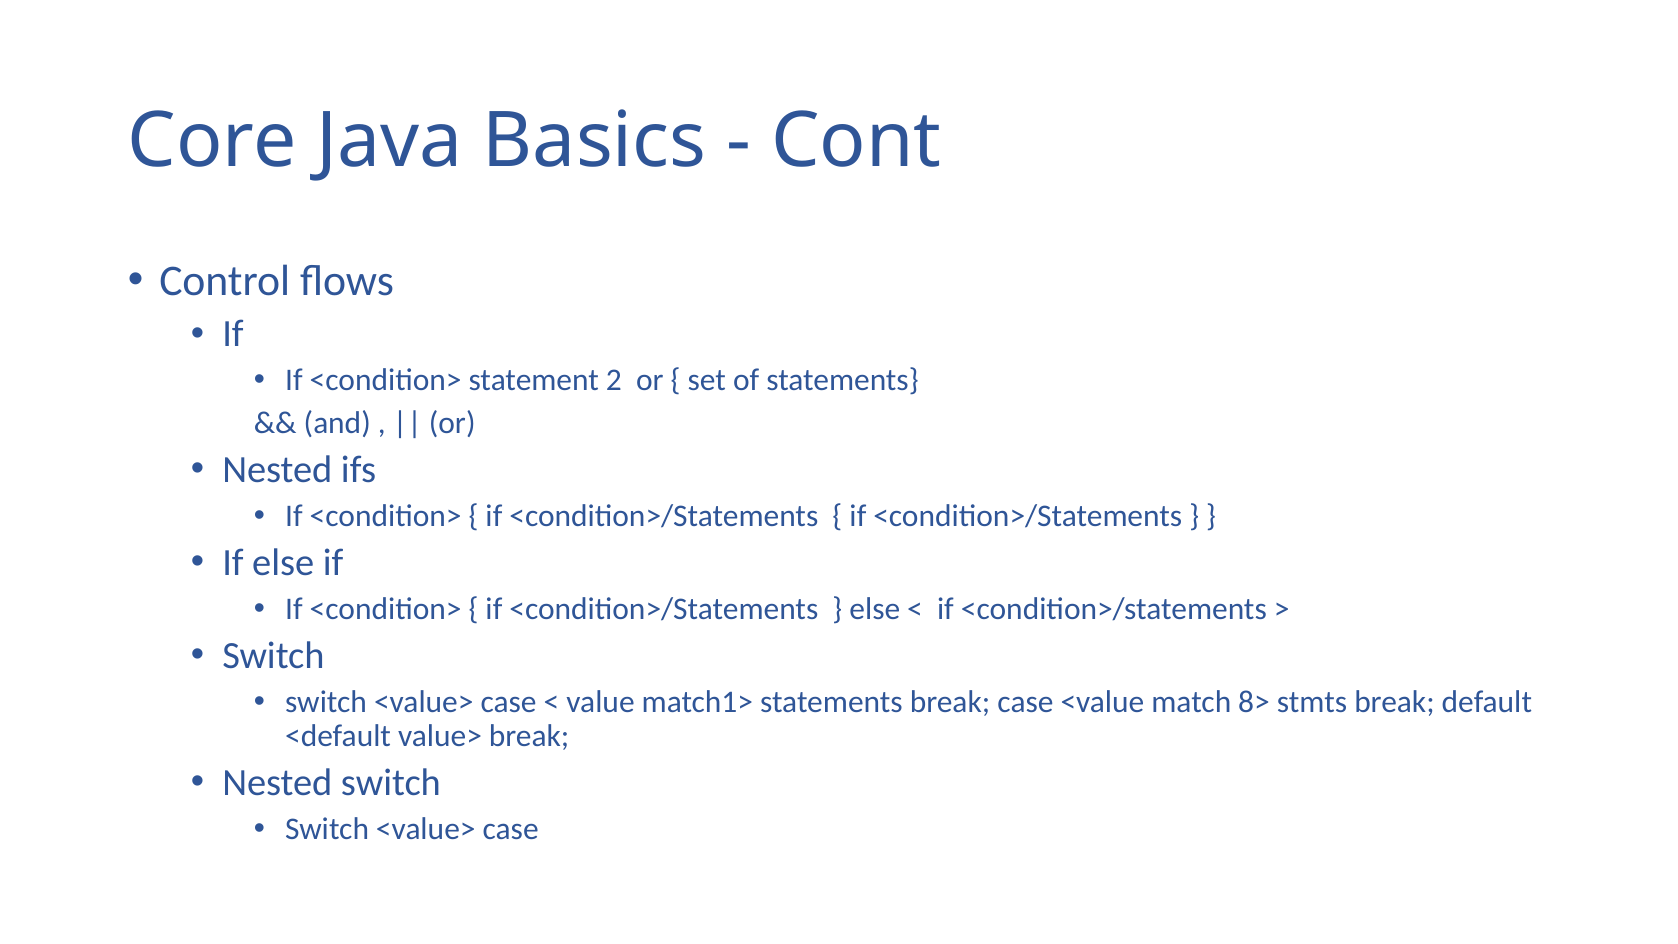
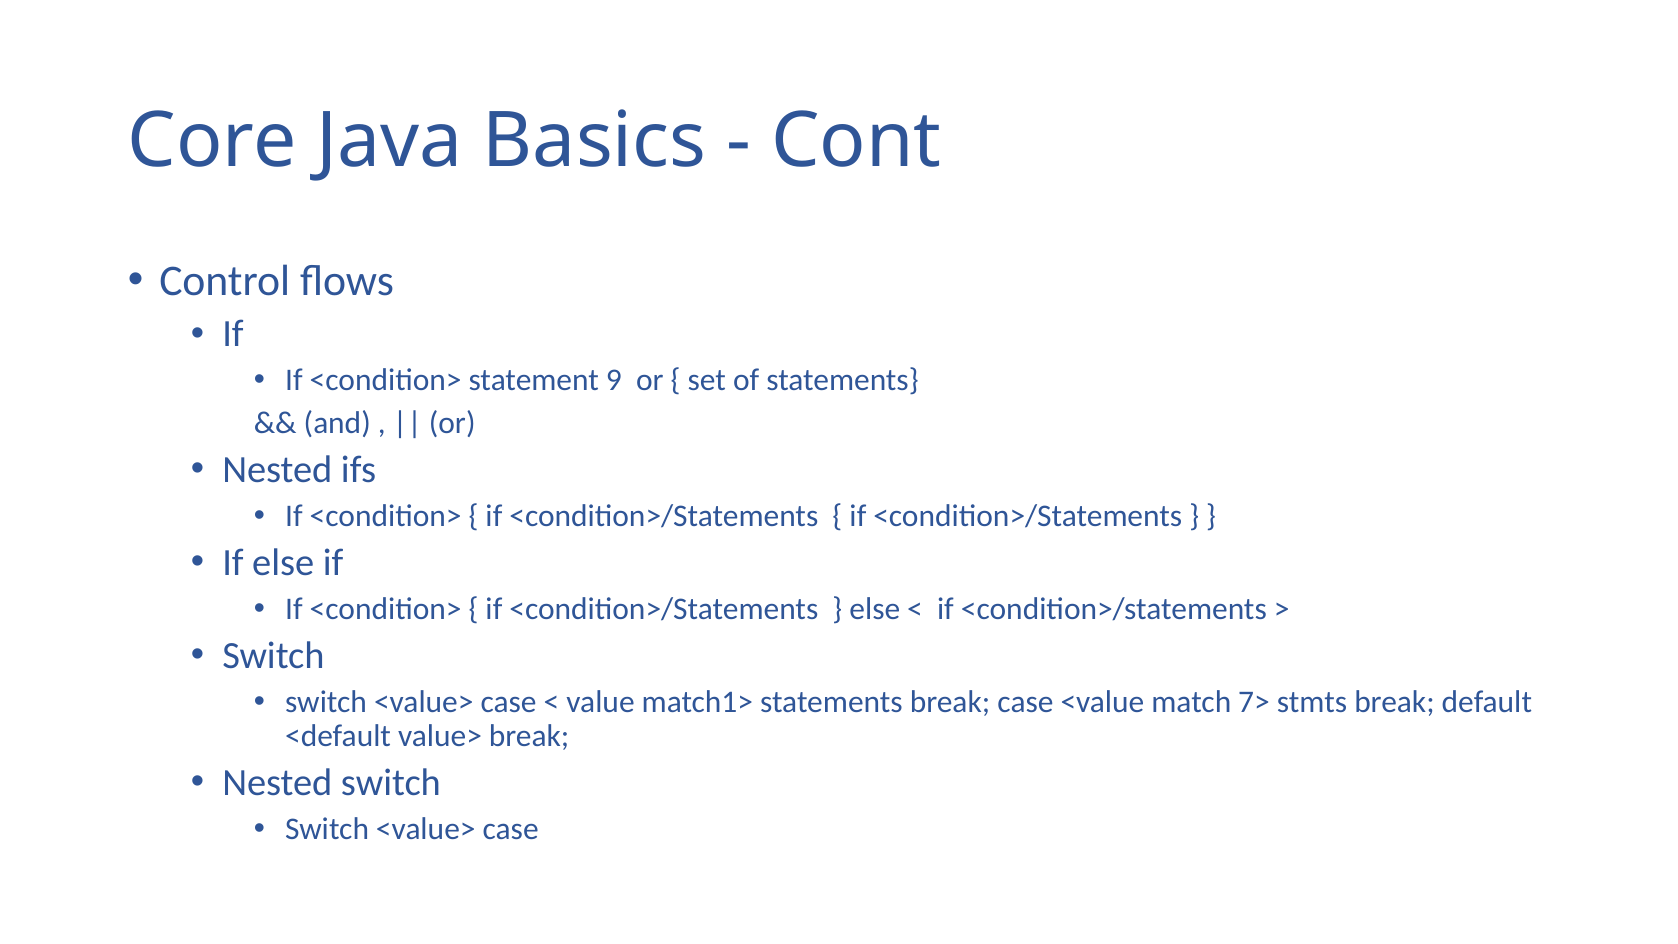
2: 2 -> 9
8>: 8> -> 7>
